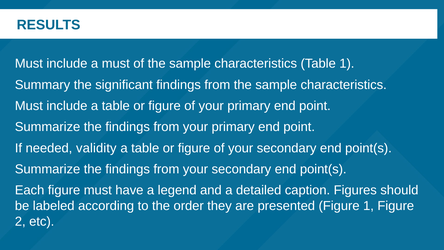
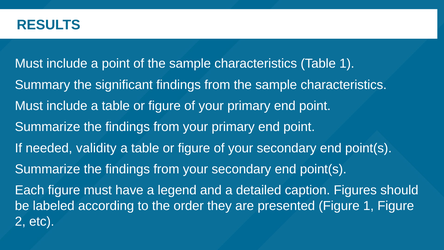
a must: must -> point
